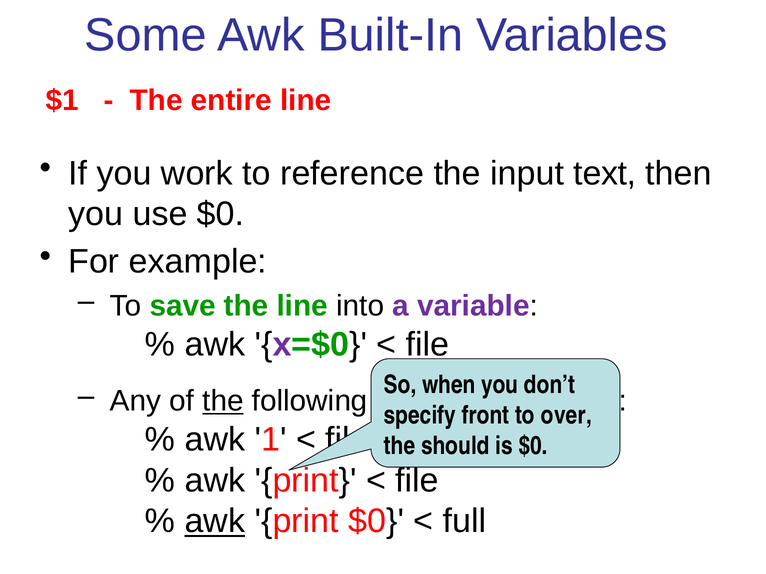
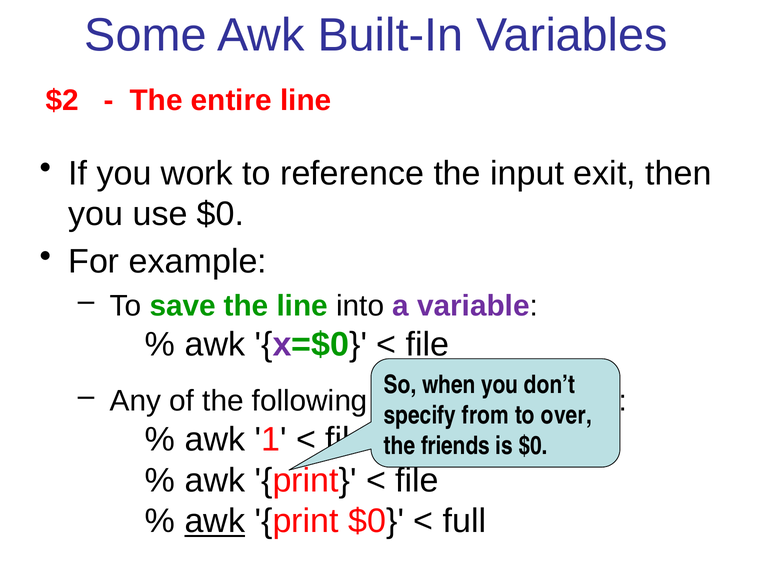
$1: $1 -> $2
text: text -> exit
the at (223, 401) underline: present -> none
front: front -> from
should: should -> friends
